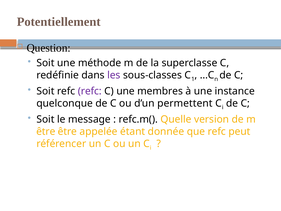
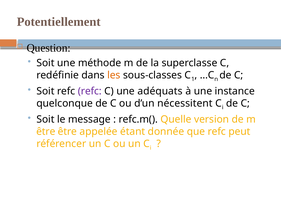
les colour: purple -> orange
membres: membres -> adéquats
permettent: permettent -> nécessitent
